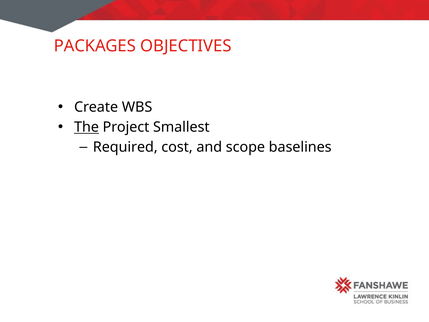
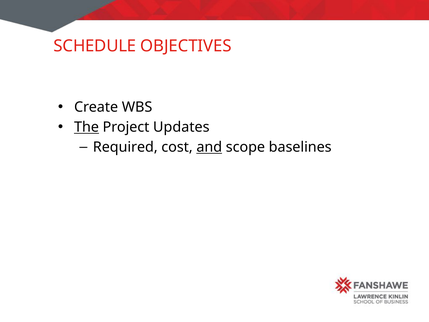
PACKAGES: PACKAGES -> SCHEDULE
Smallest: Smallest -> Updates
and underline: none -> present
